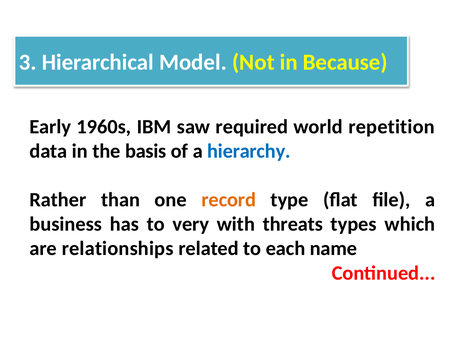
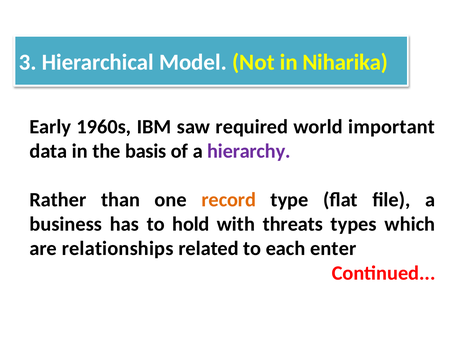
Because: Because -> Niharika
repetition: repetition -> important
hierarchy colour: blue -> purple
very: very -> hold
name: name -> enter
